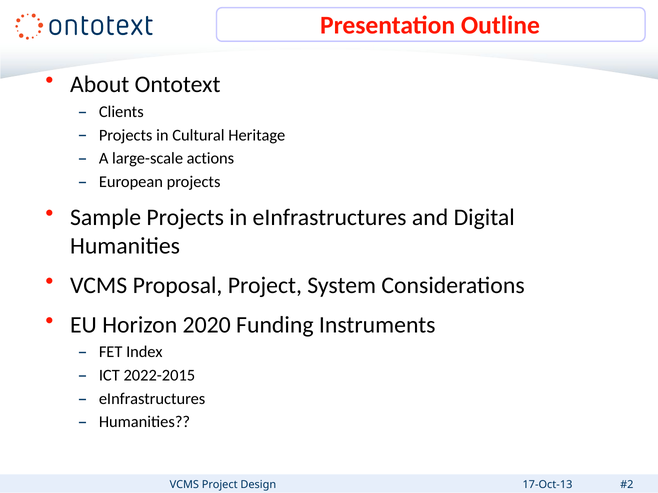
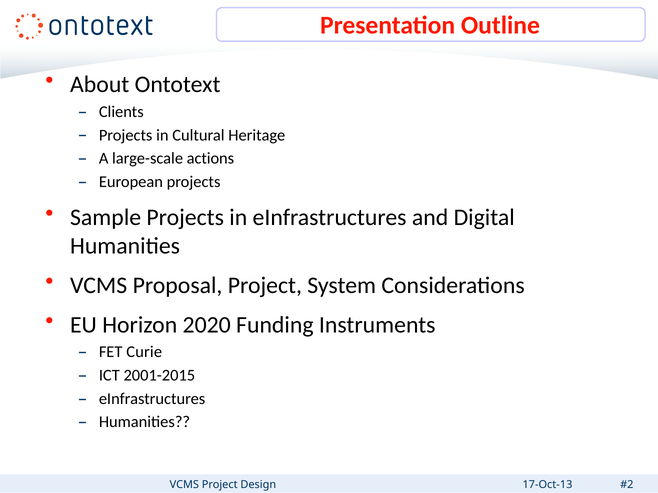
Index: Index -> Curie
2022-2015: 2022-2015 -> 2001-2015
